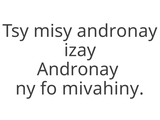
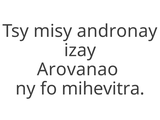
Andronay at (78, 69): Andronay -> Arovanao
mivahiny: mivahiny -> mihevitra
